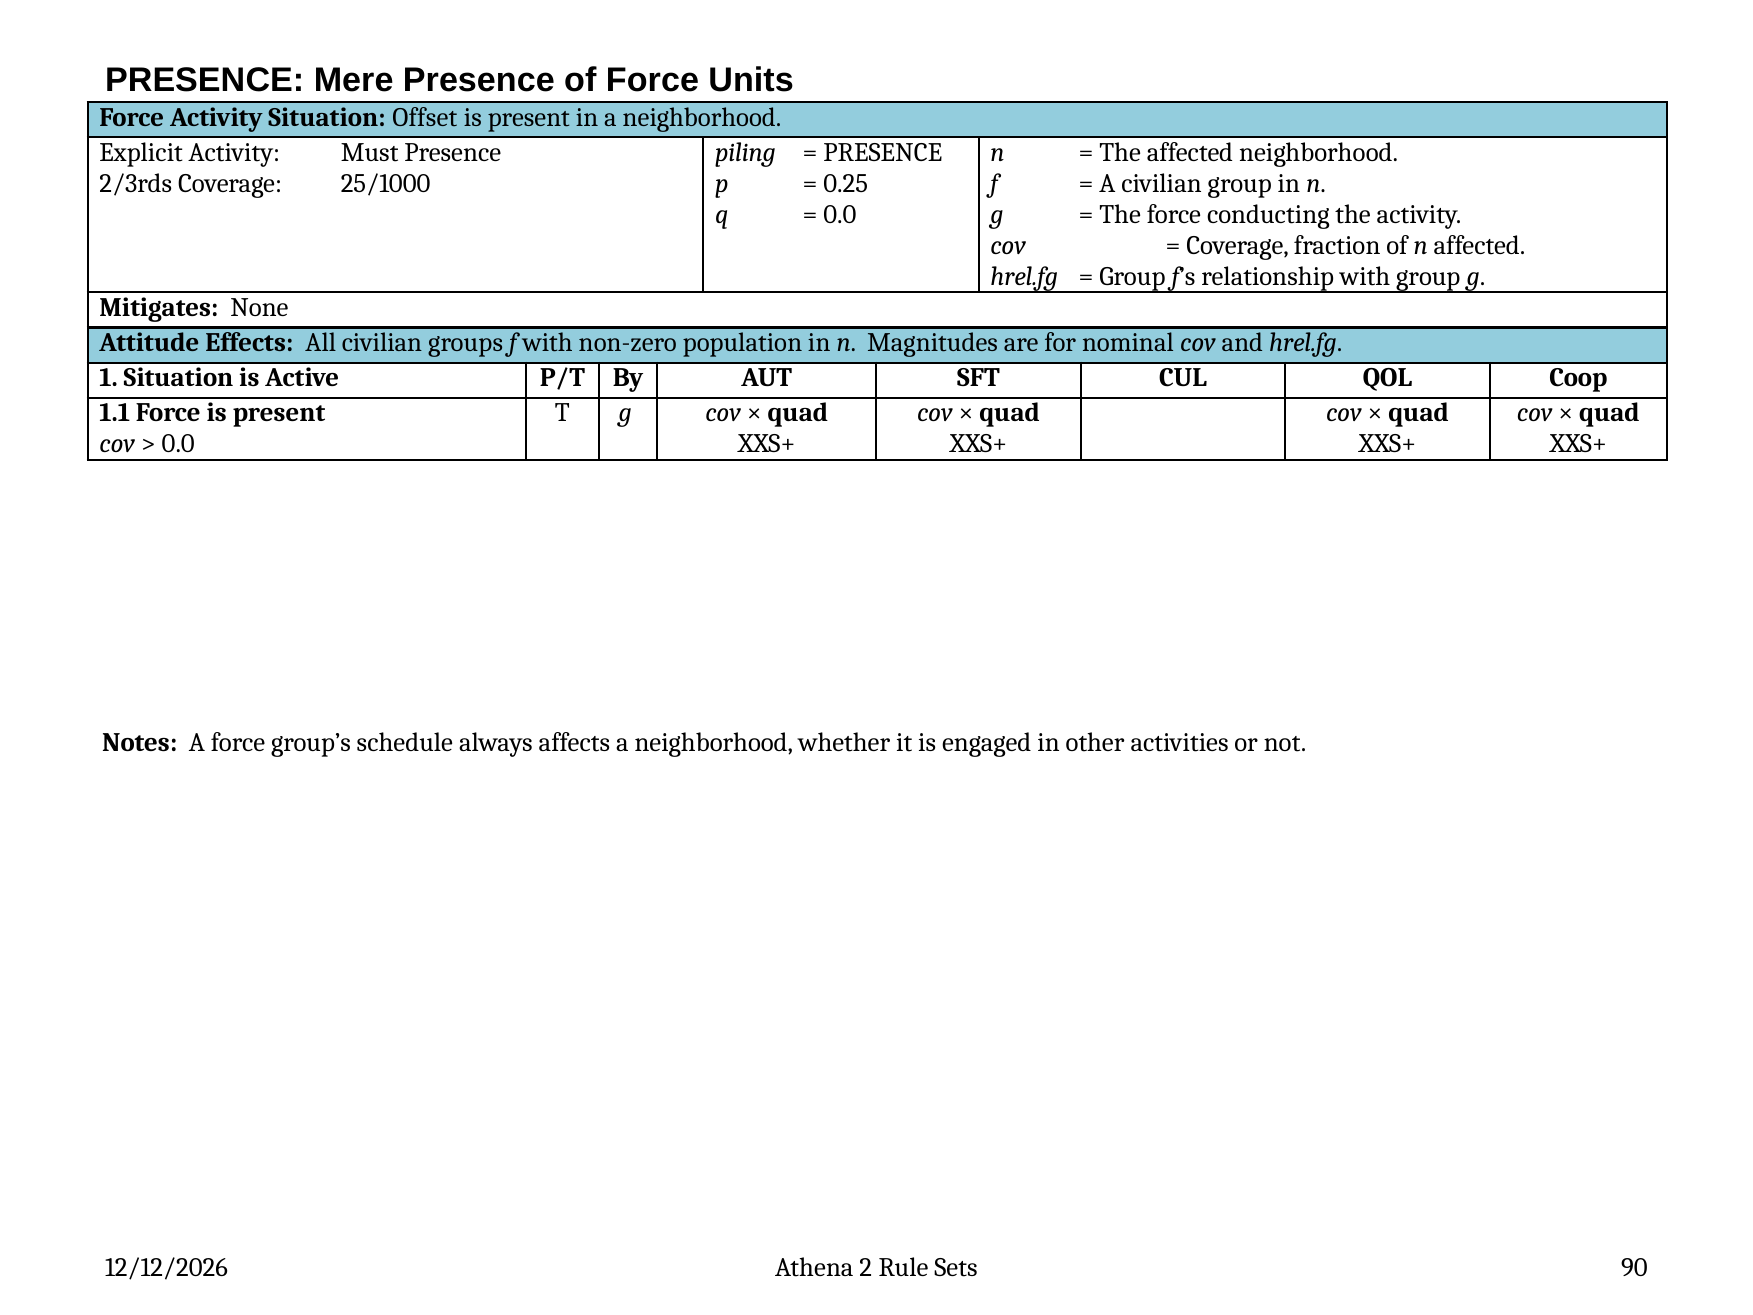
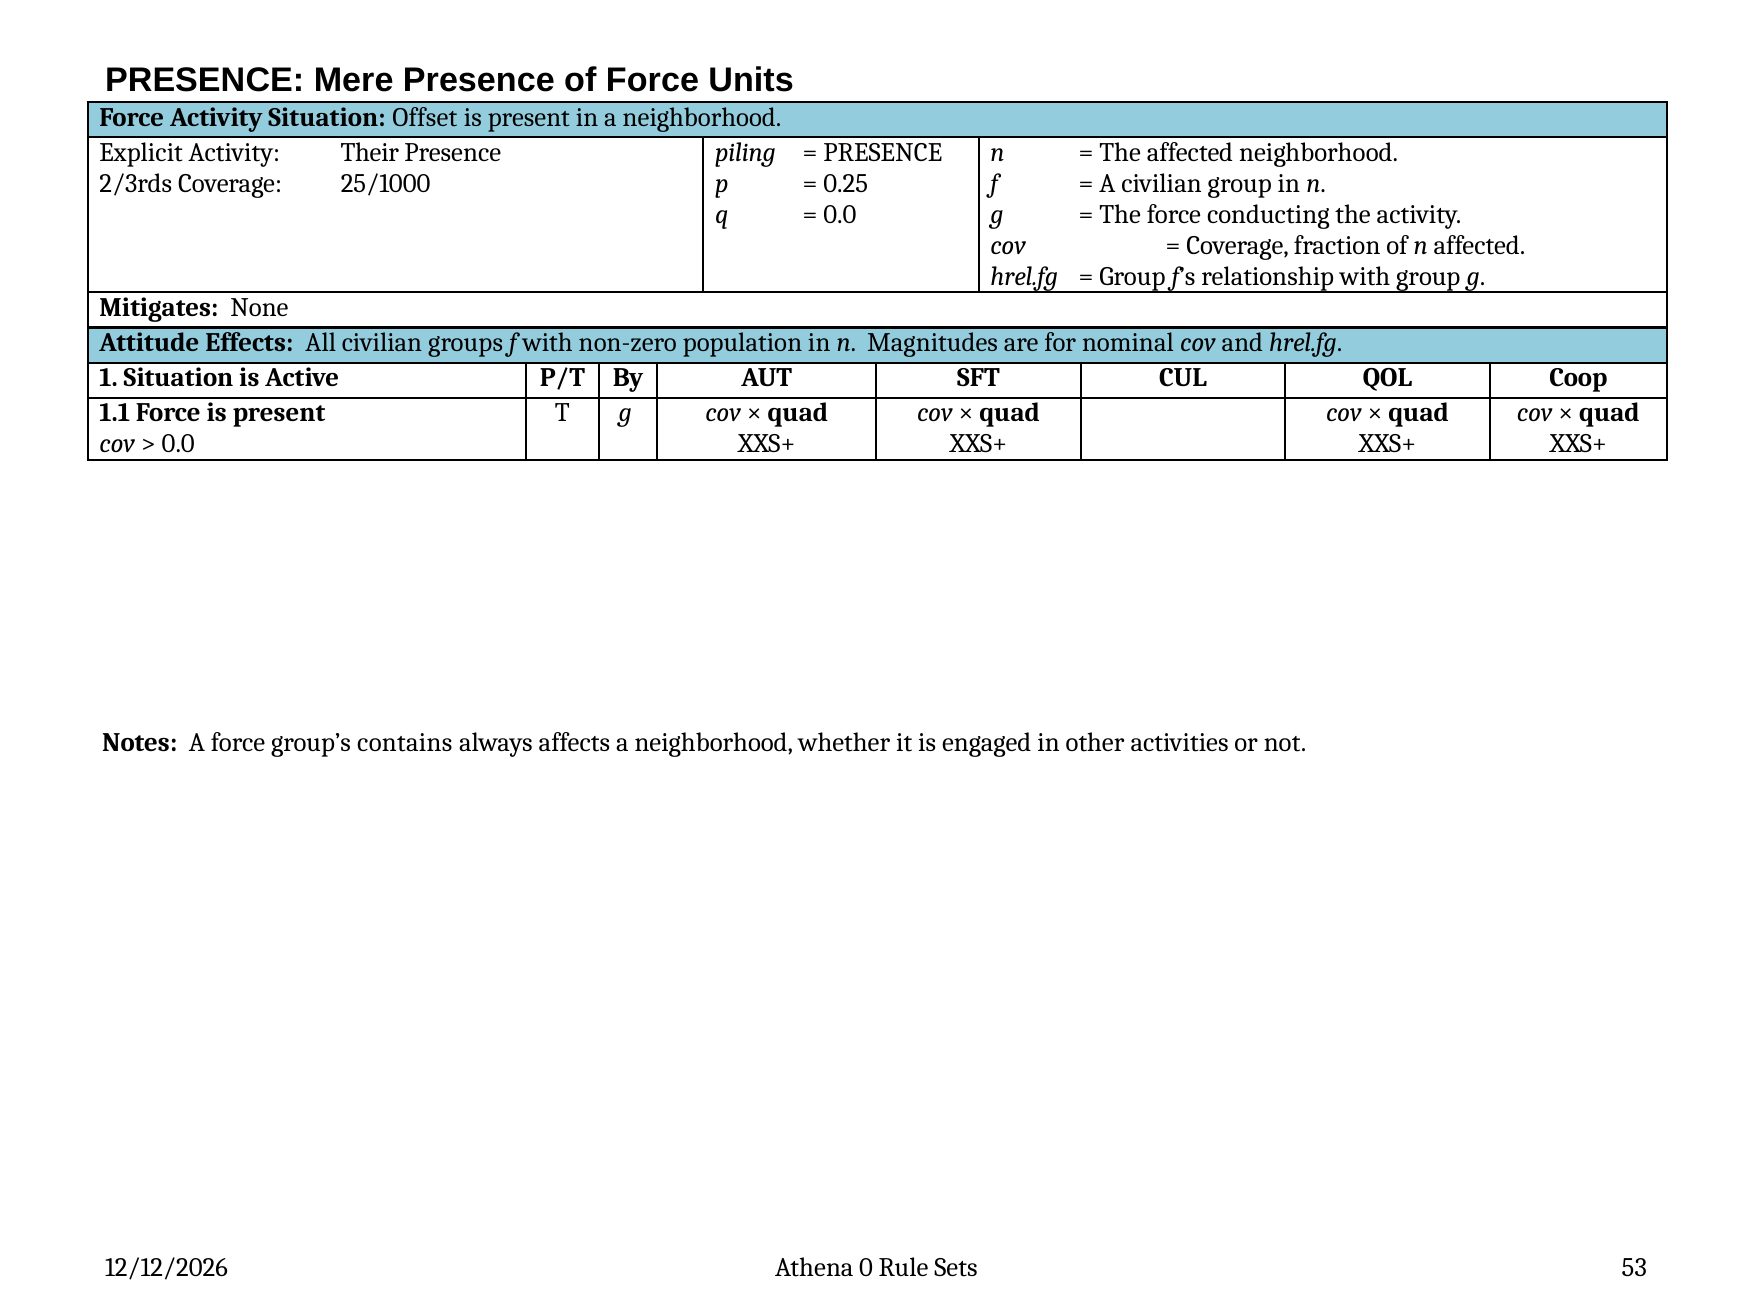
Must: Must -> Their
schedule: schedule -> contains
2: 2 -> 0
90: 90 -> 53
